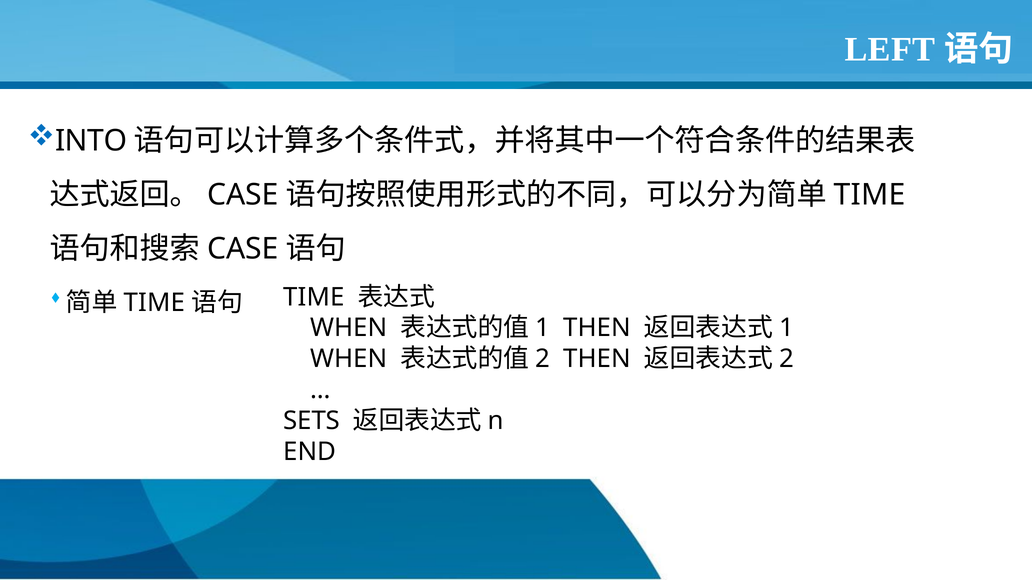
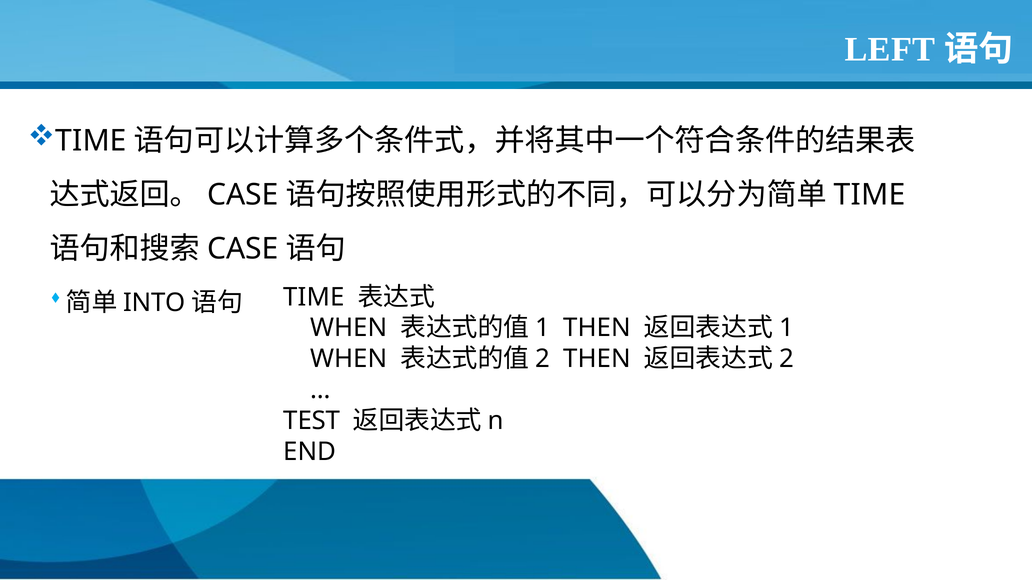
INTO at (91, 141): INTO -> TIME
TIME at (154, 303): TIME -> INTO
SETS: SETS -> TEST
